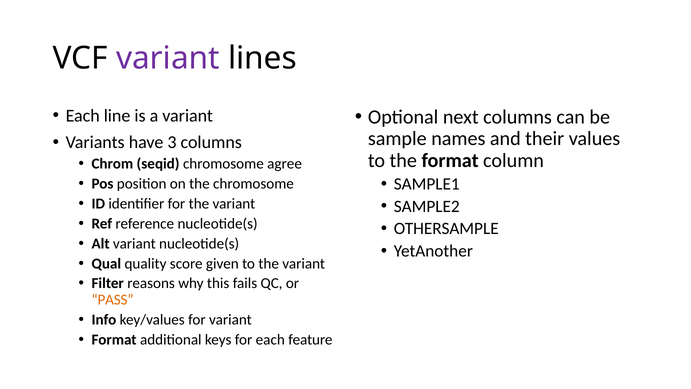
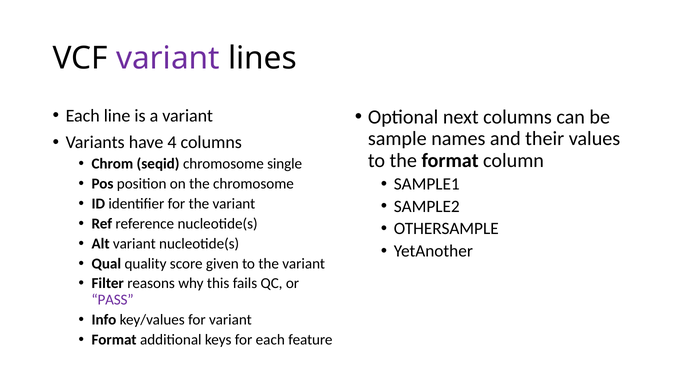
3: 3 -> 4
agree: agree -> single
PASS colour: orange -> purple
